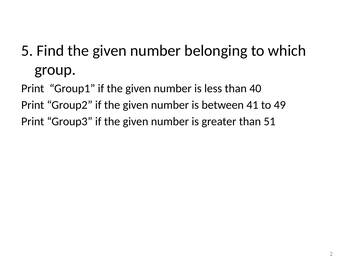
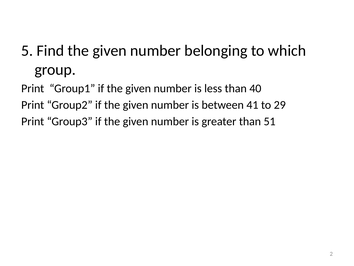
49: 49 -> 29
